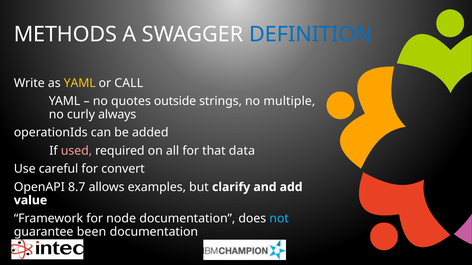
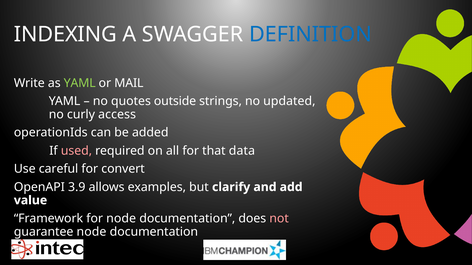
METHODS: METHODS -> INDEXING
YAML at (80, 83) colour: yellow -> light green
CALL: CALL -> MAIL
multiple: multiple -> updated
always: always -> access
8.7: 8.7 -> 3.9
not colour: light blue -> pink
guarantee been: been -> node
